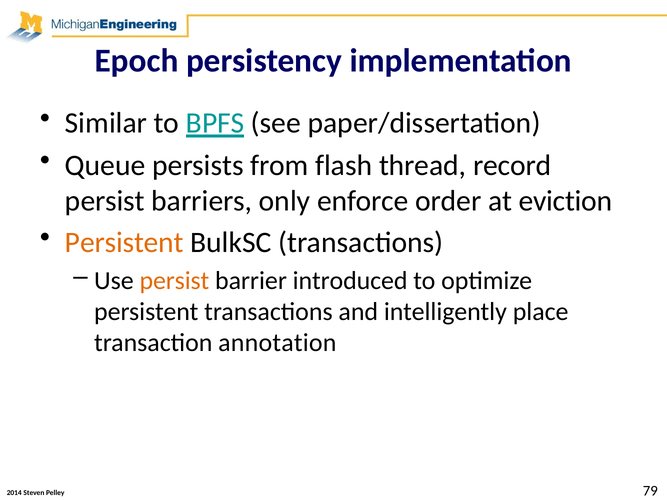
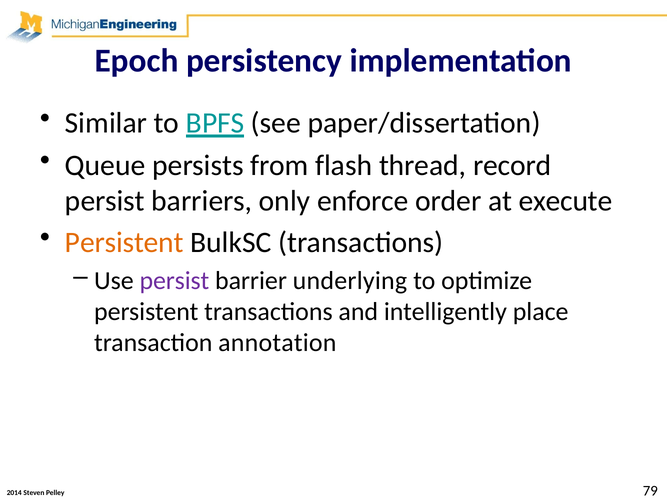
eviction: eviction -> execute
persist at (174, 281) colour: orange -> purple
introduced: introduced -> underlying
